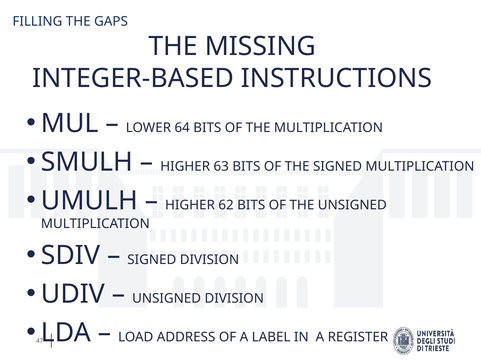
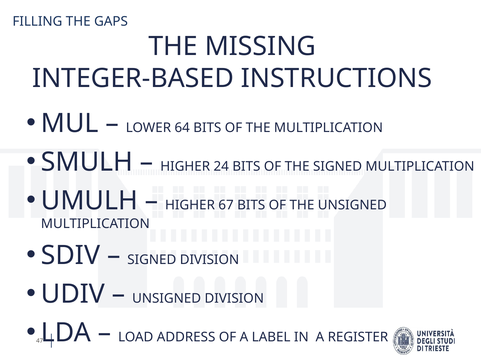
63: 63 -> 24
62: 62 -> 67
